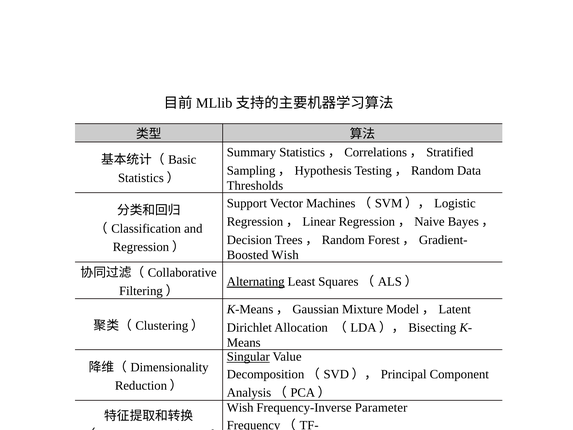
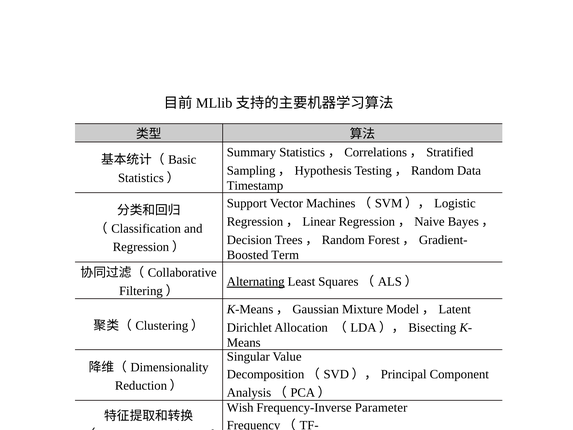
Thresholds: Thresholds -> Timestamp
Wish at (285, 255): Wish -> Term
Singular underline: present -> none
